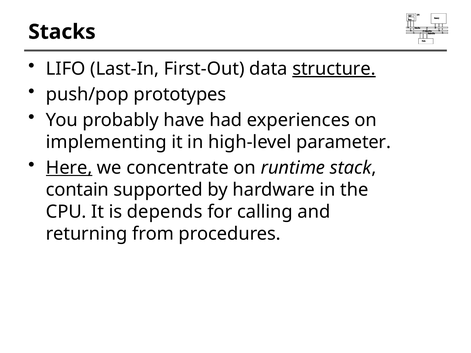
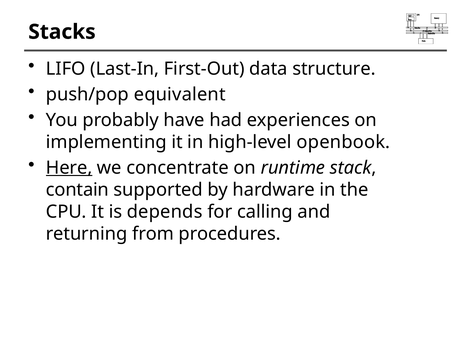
structure underline: present -> none
prototypes: prototypes -> equivalent
parameter: parameter -> openbook
